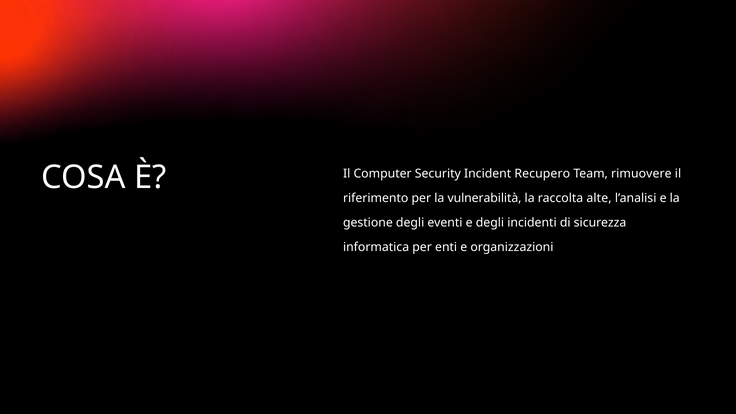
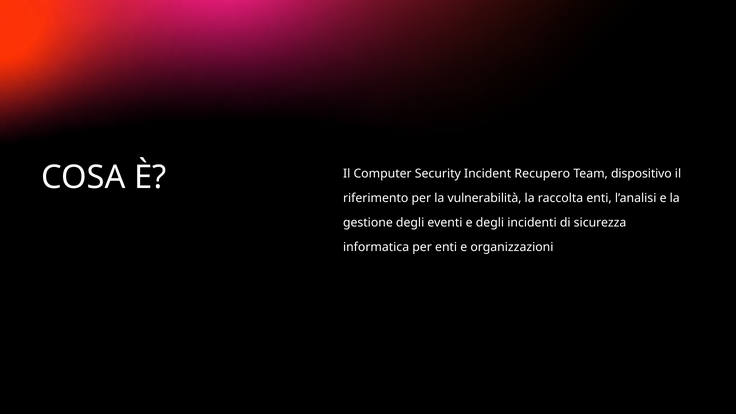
rimuovere: rimuovere -> dispositivo
raccolta alte: alte -> enti
